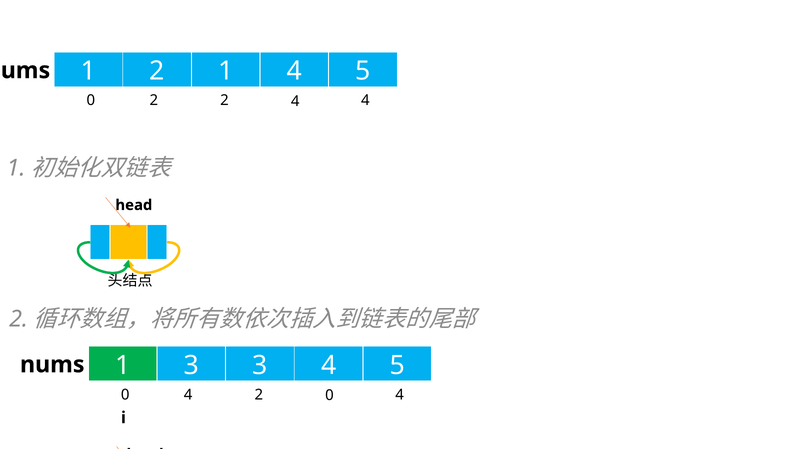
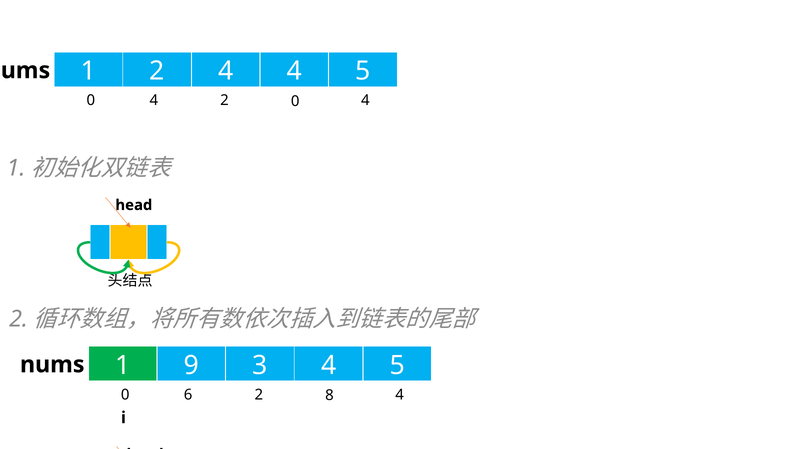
2 1: 1 -> 4
0 2: 2 -> 4
2 4: 4 -> 0
1 3: 3 -> 9
0 4: 4 -> 6
2 0: 0 -> 8
